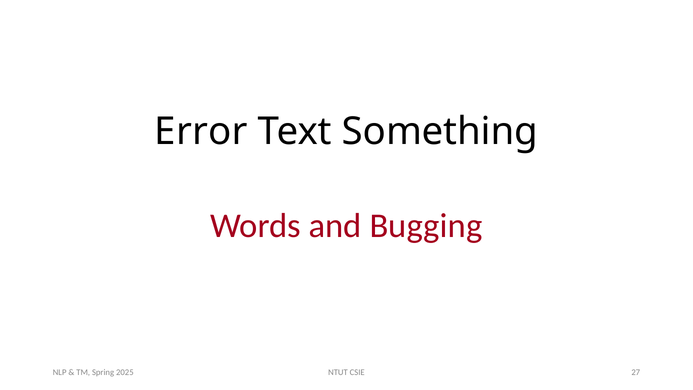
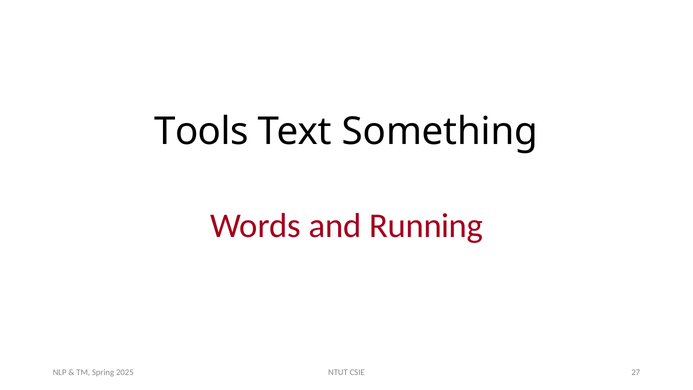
Error: Error -> Tools
Bugging: Bugging -> Running
